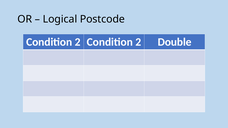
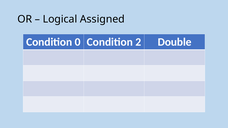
Postcode: Postcode -> Assigned
2 at (78, 42): 2 -> 0
